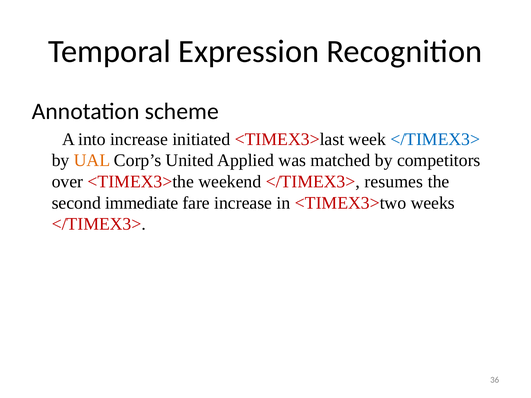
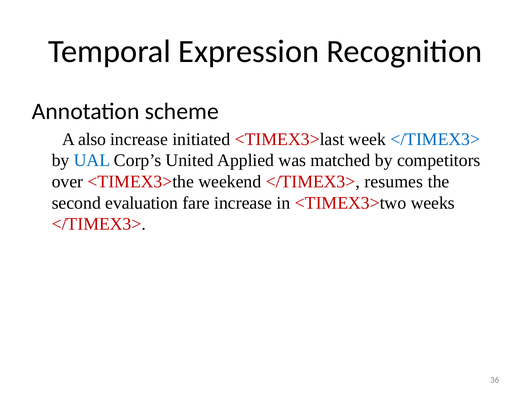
into: into -> also
UAL colour: orange -> blue
immediate: immediate -> evaluation
